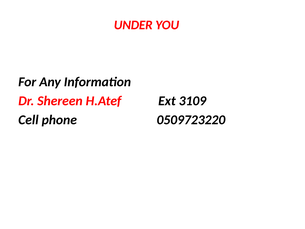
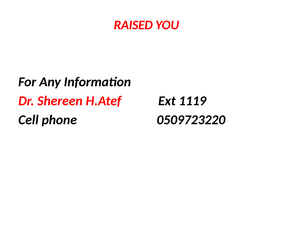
UNDER: UNDER -> RAISED
3109: 3109 -> 1119
